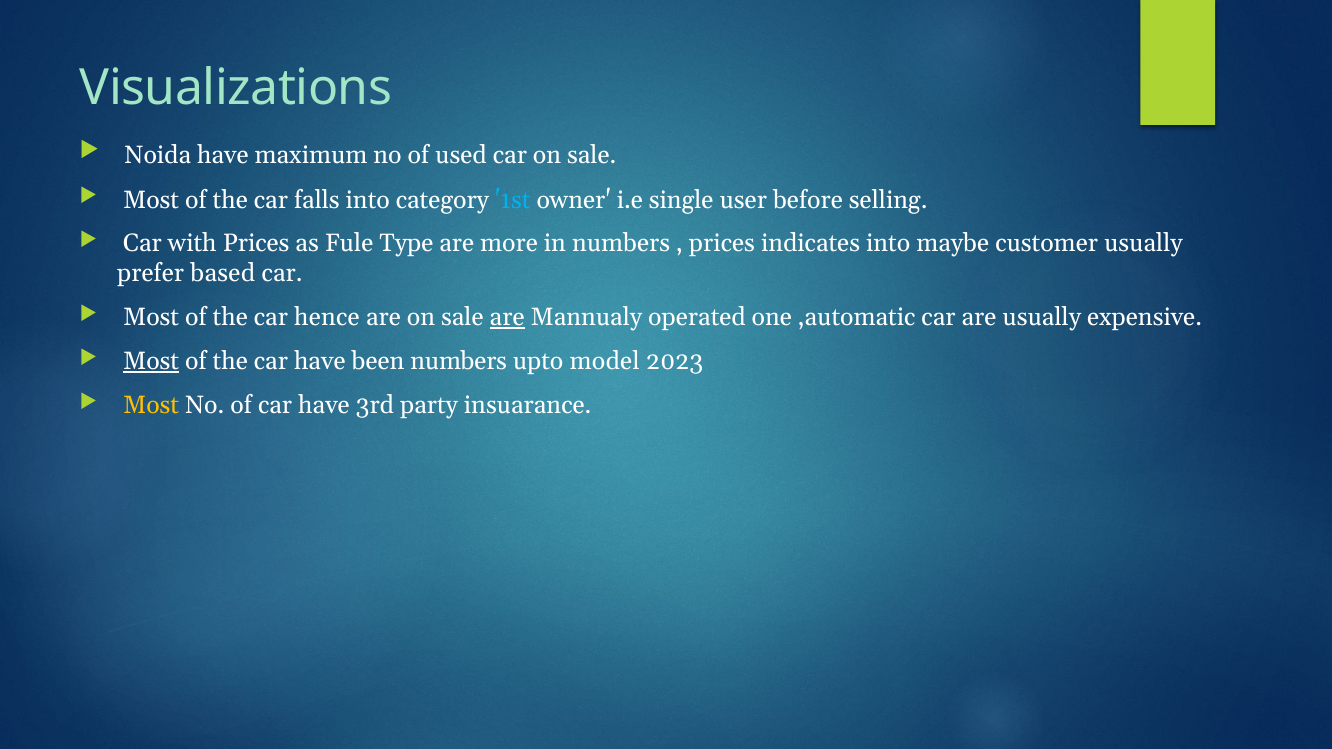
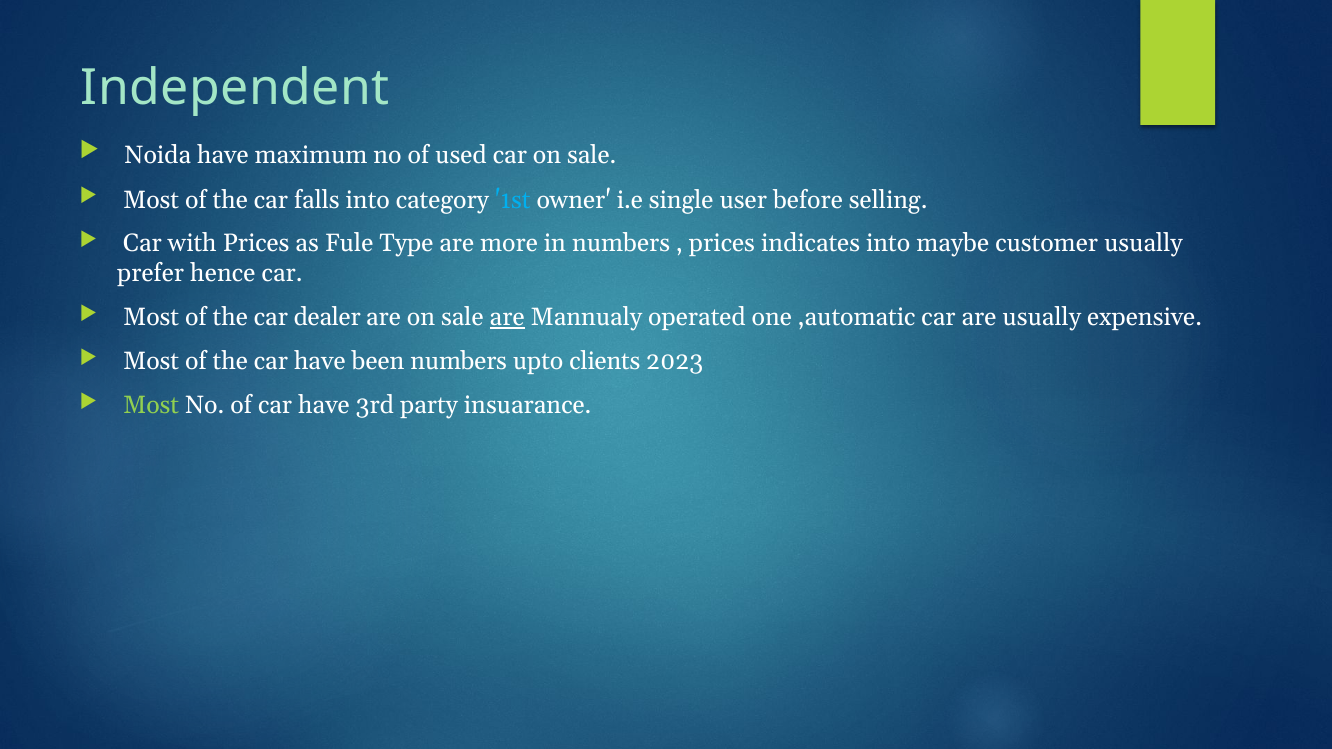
Visualizations: Visualizations -> Independent
based: based -> hence
hence: hence -> dealer
Most at (151, 361) underline: present -> none
model: model -> clients
Most at (151, 405) colour: yellow -> light green
